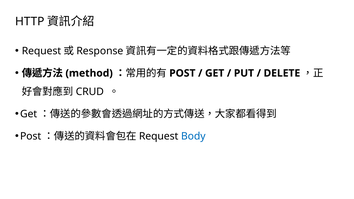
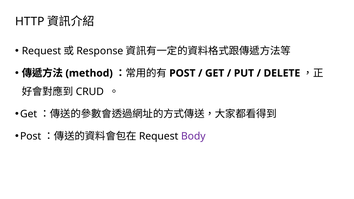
Body colour: blue -> purple
